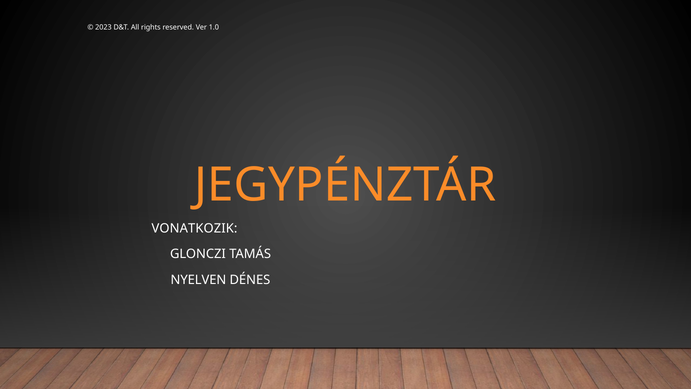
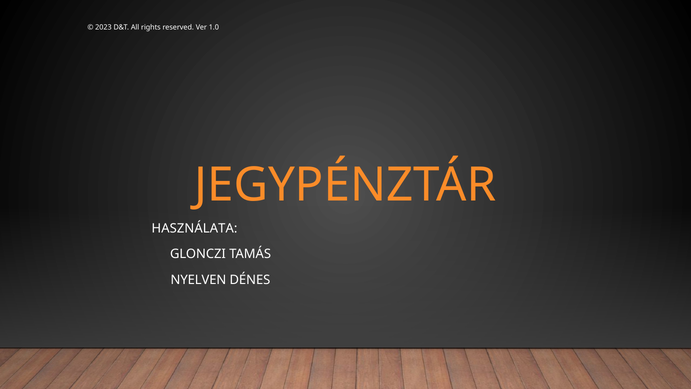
VONATKOZIK: VONATKOZIK -> HASZNÁLATA
